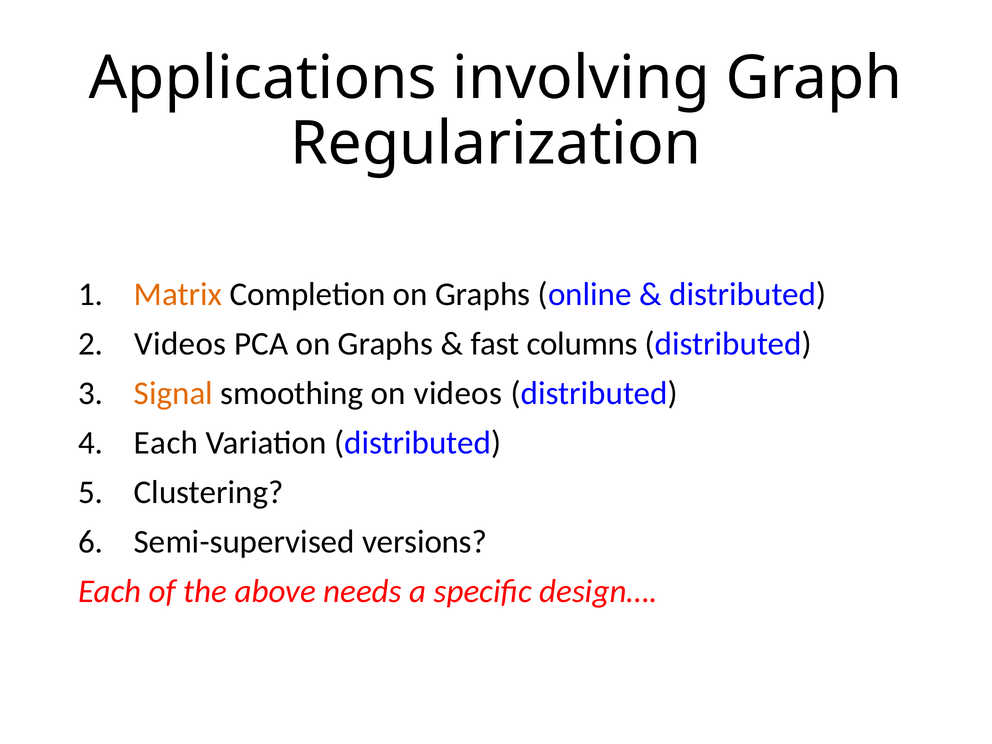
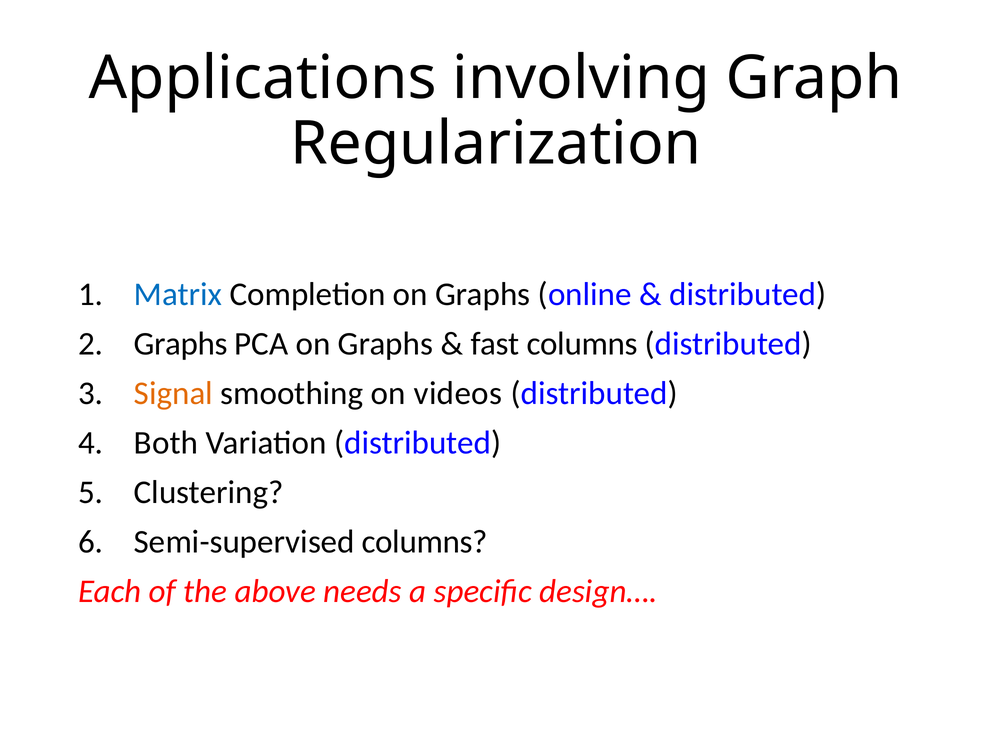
Matrix colour: orange -> blue
Videos at (180, 344): Videos -> Graphs
Each at (166, 443): Each -> Both
Semi-supervised versions: versions -> columns
